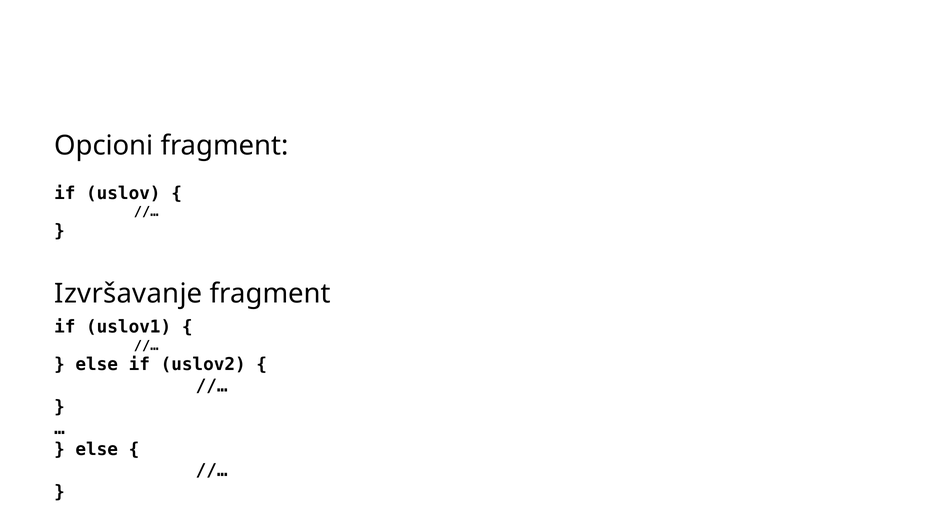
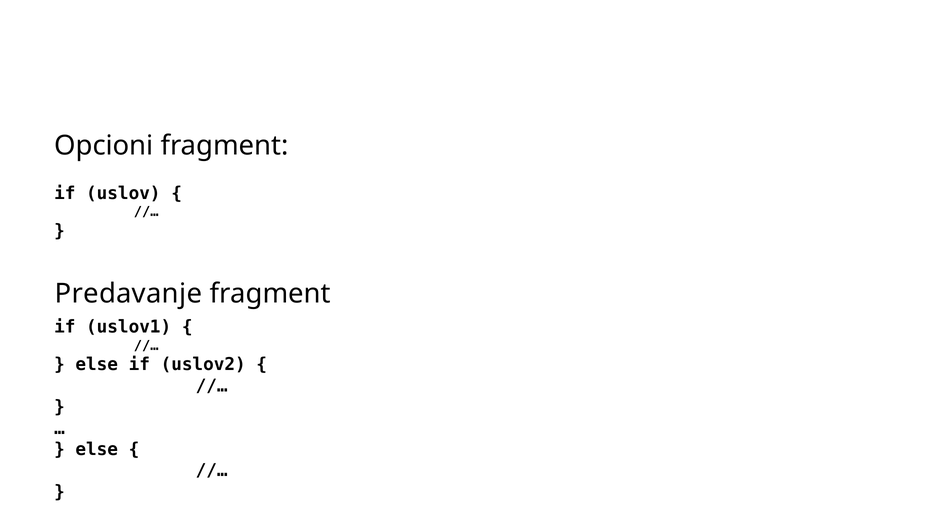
Izvršavanje: Izvršavanje -> Predavanje
